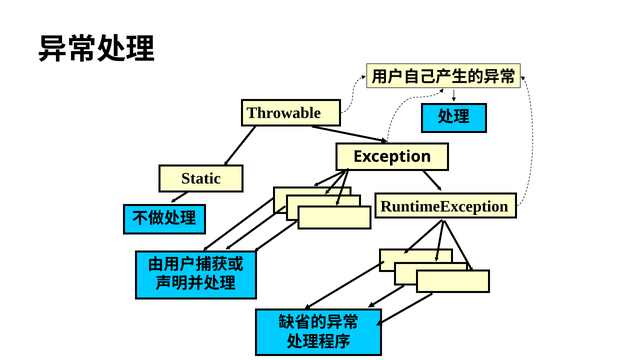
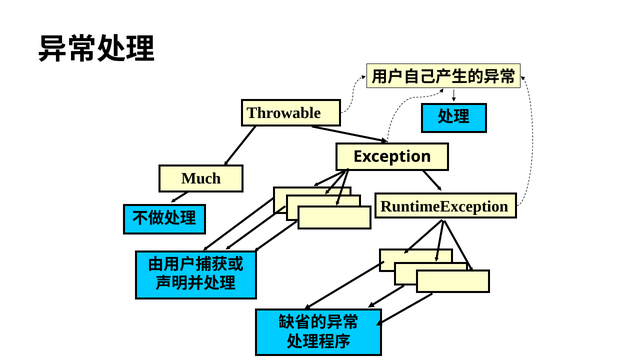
Static: Static -> Much
